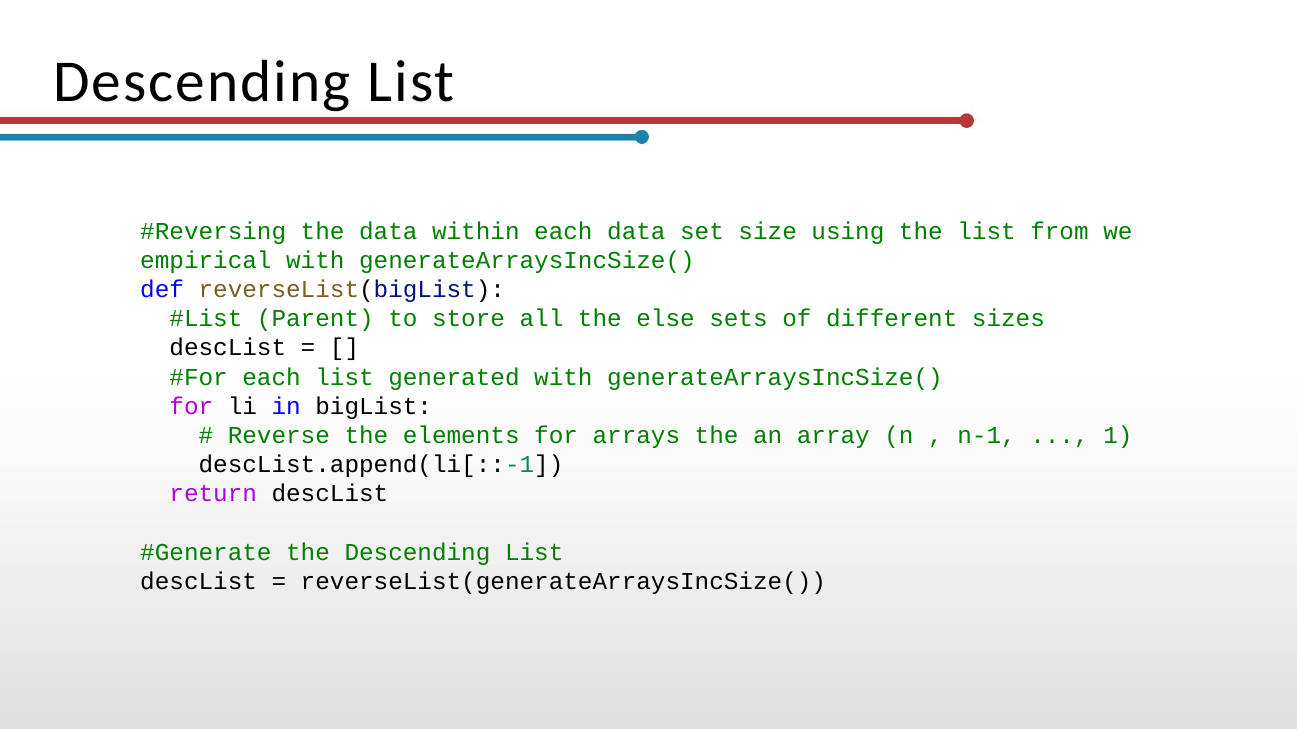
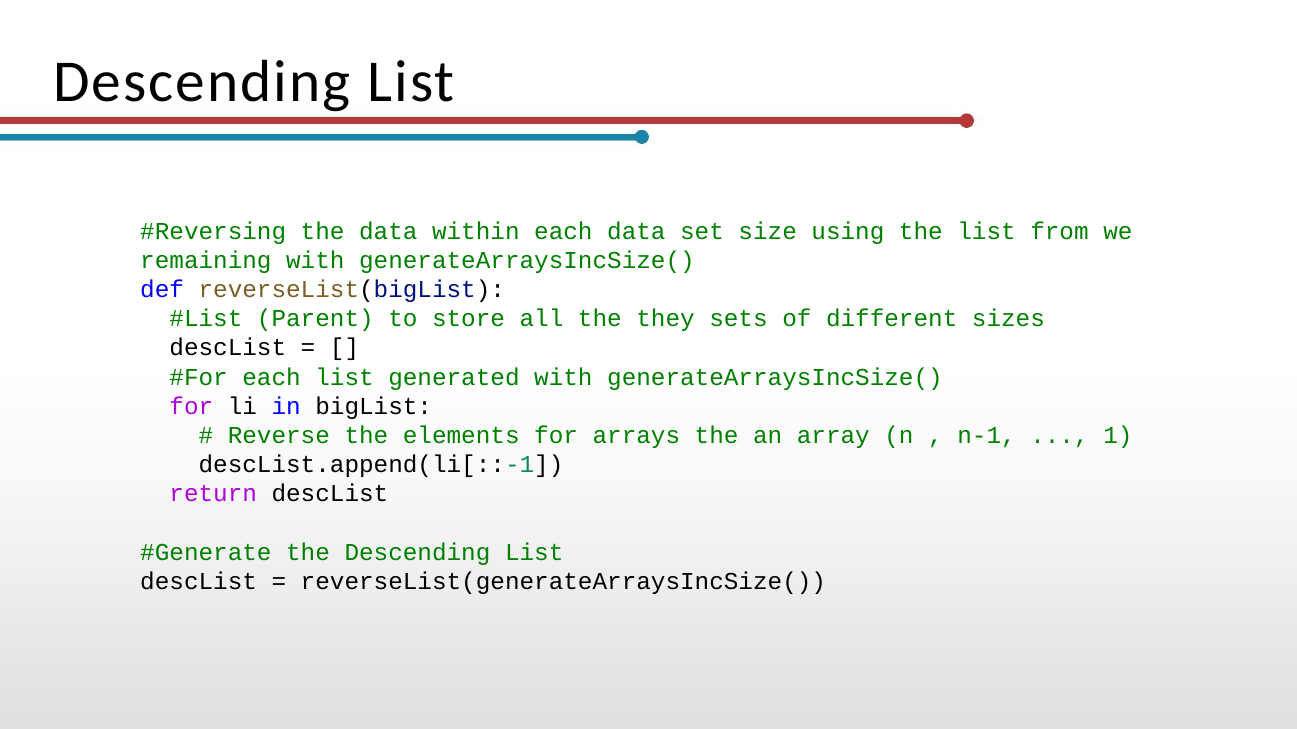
empirical: empirical -> remaining
else: else -> they
